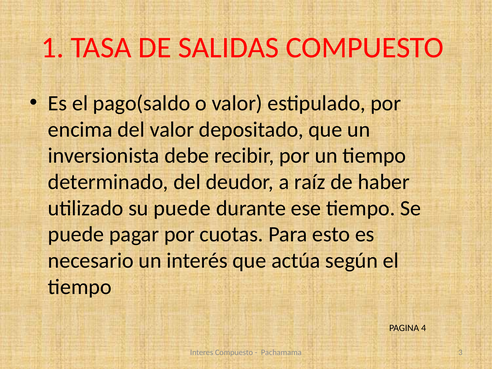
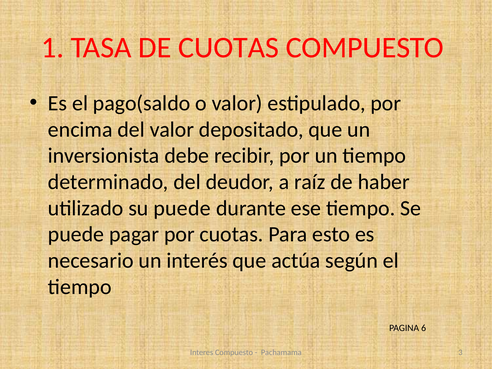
DE SALIDAS: SALIDAS -> CUOTAS
4: 4 -> 6
